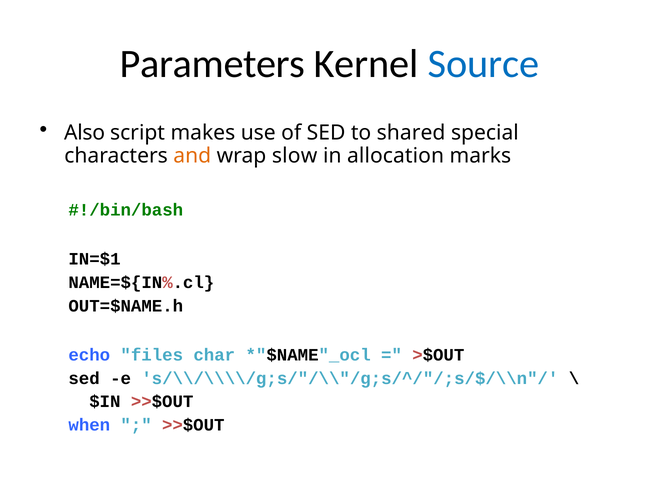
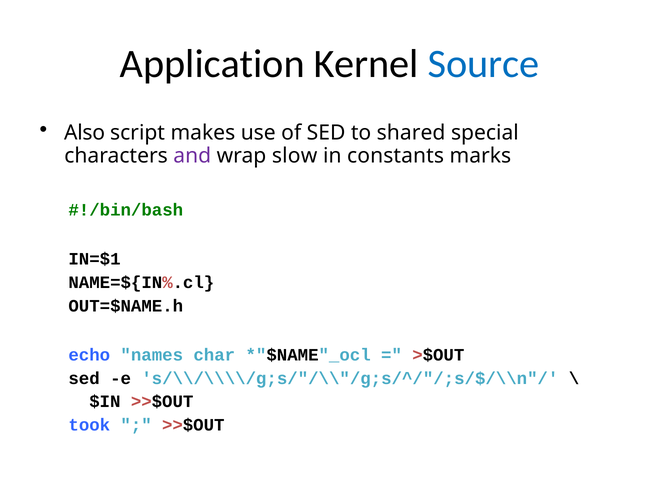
Parameters: Parameters -> Application
and colour: orange -> purple
allocation: allocation -> constants
files: files -> names
when: when -> took
